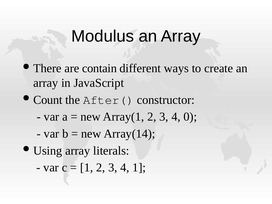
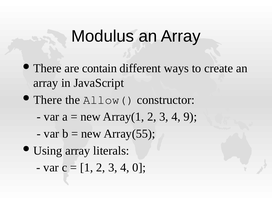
Count at (48, 100): Count -> There
After(: After( -> Allow(
0: 0 -> 9
Array(14: Array(14 -> Array(55
4 1: 1 -> 0
